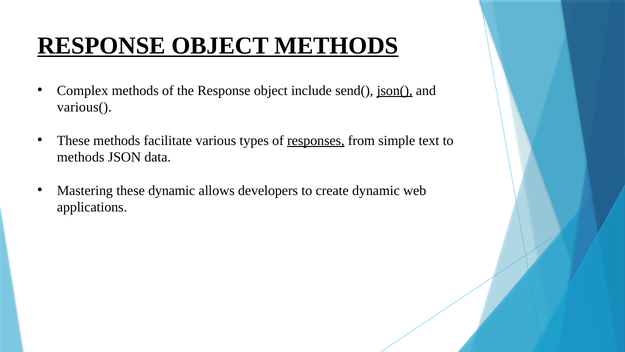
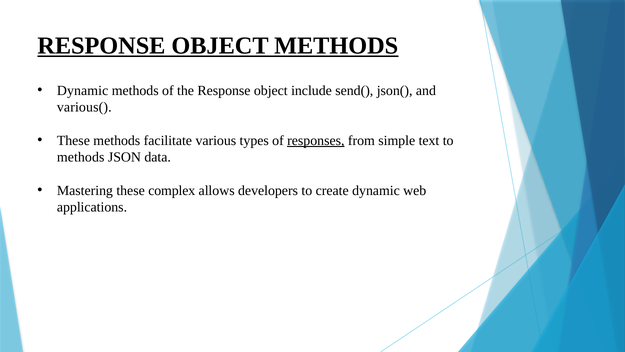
Complex at (83, 90): Complex -> Dynamic
json( underline: present -> none
these dynamic: dynamic -> complex
